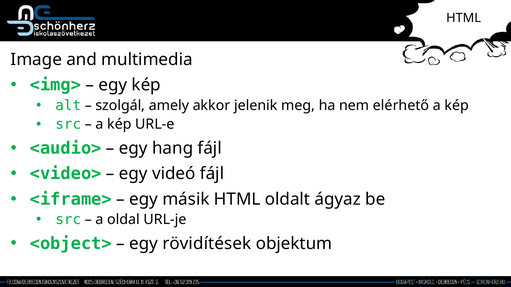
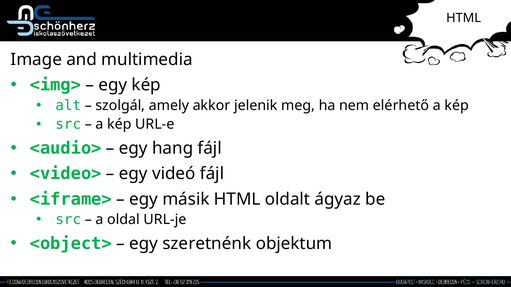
rövidítések: rövidítések -> szeretnénk
